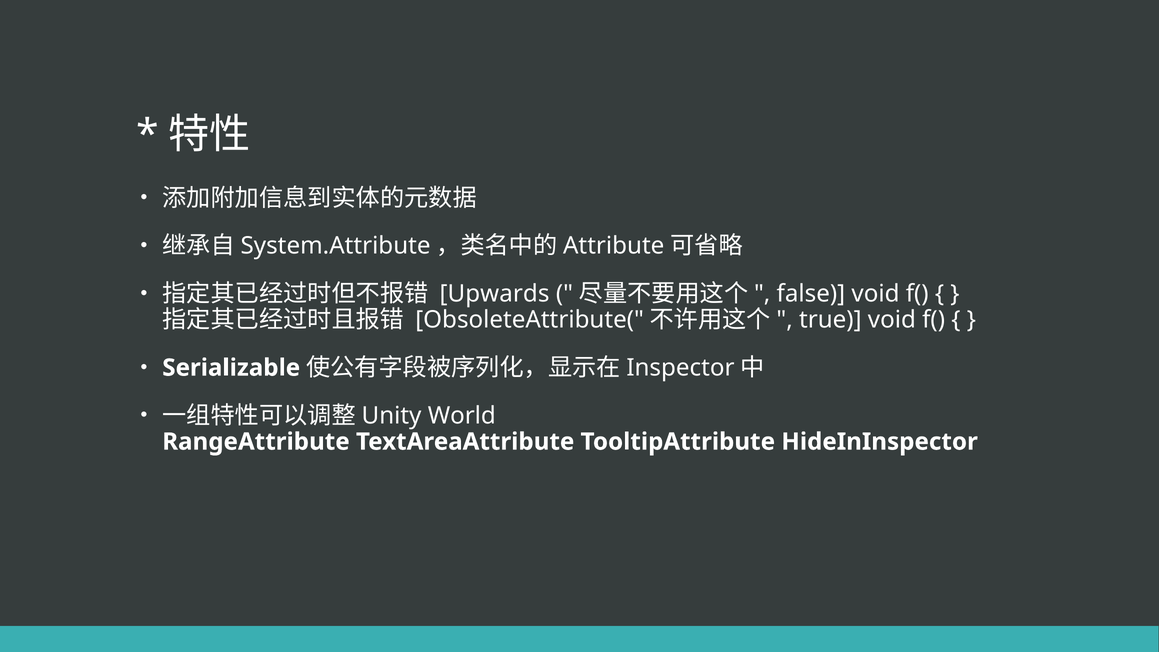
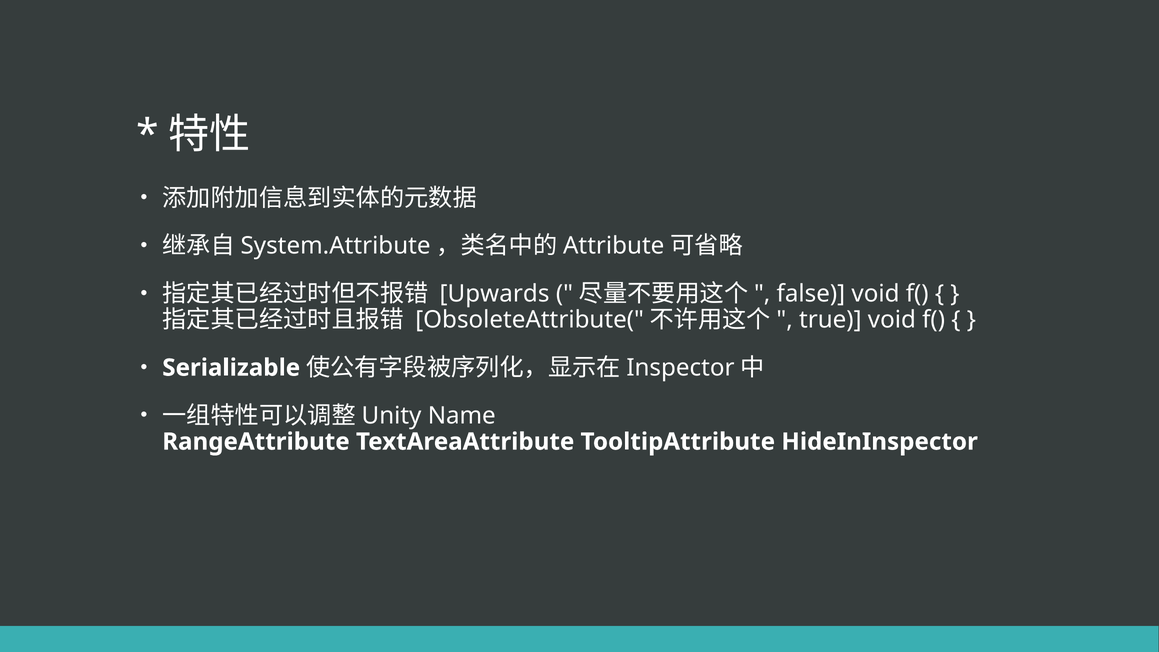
World: World -> Name
